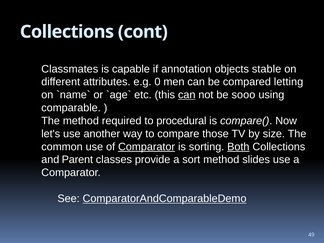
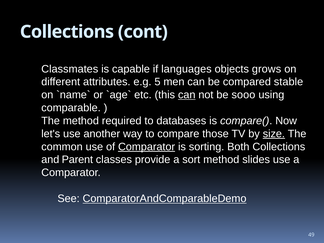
annotation: annotation -> languages
stable: stable -> grows
0: 0 -> 5
letting: letting -> stable
procedural: procedural -> databases
size underline: none -> present
Both underline: present -> none
